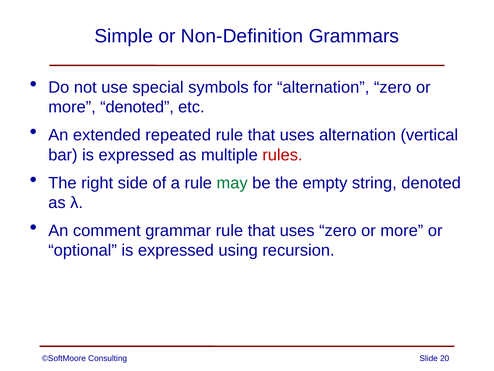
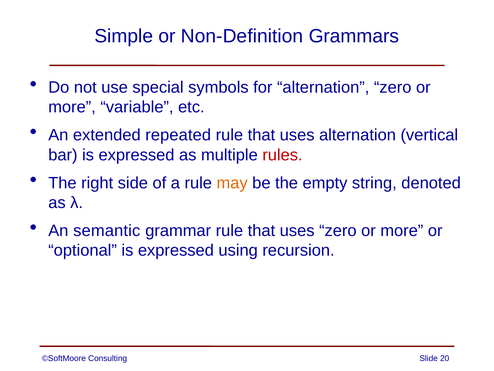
more denoted: denoted -> variable
may colour: green -> orange
comment: comment -> semantic
